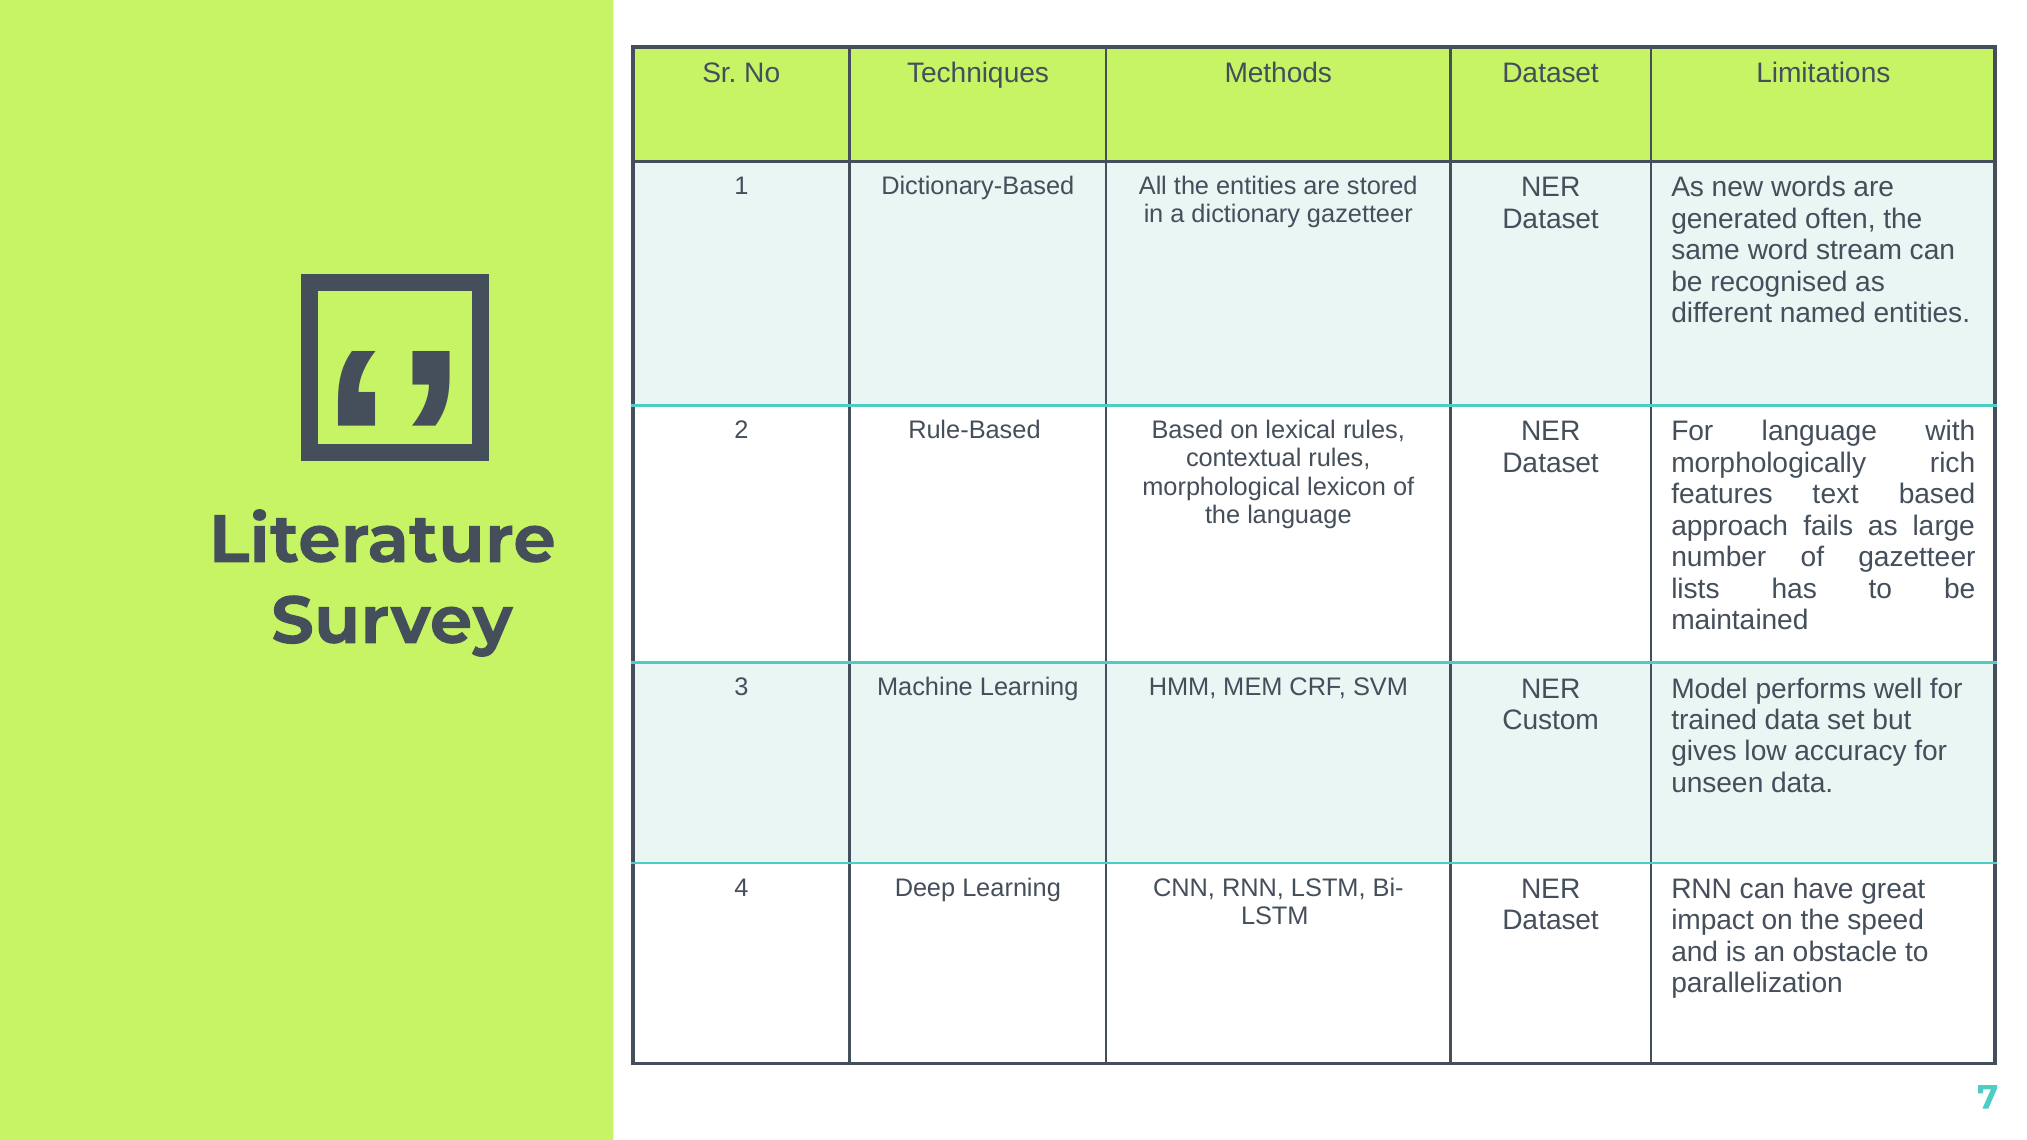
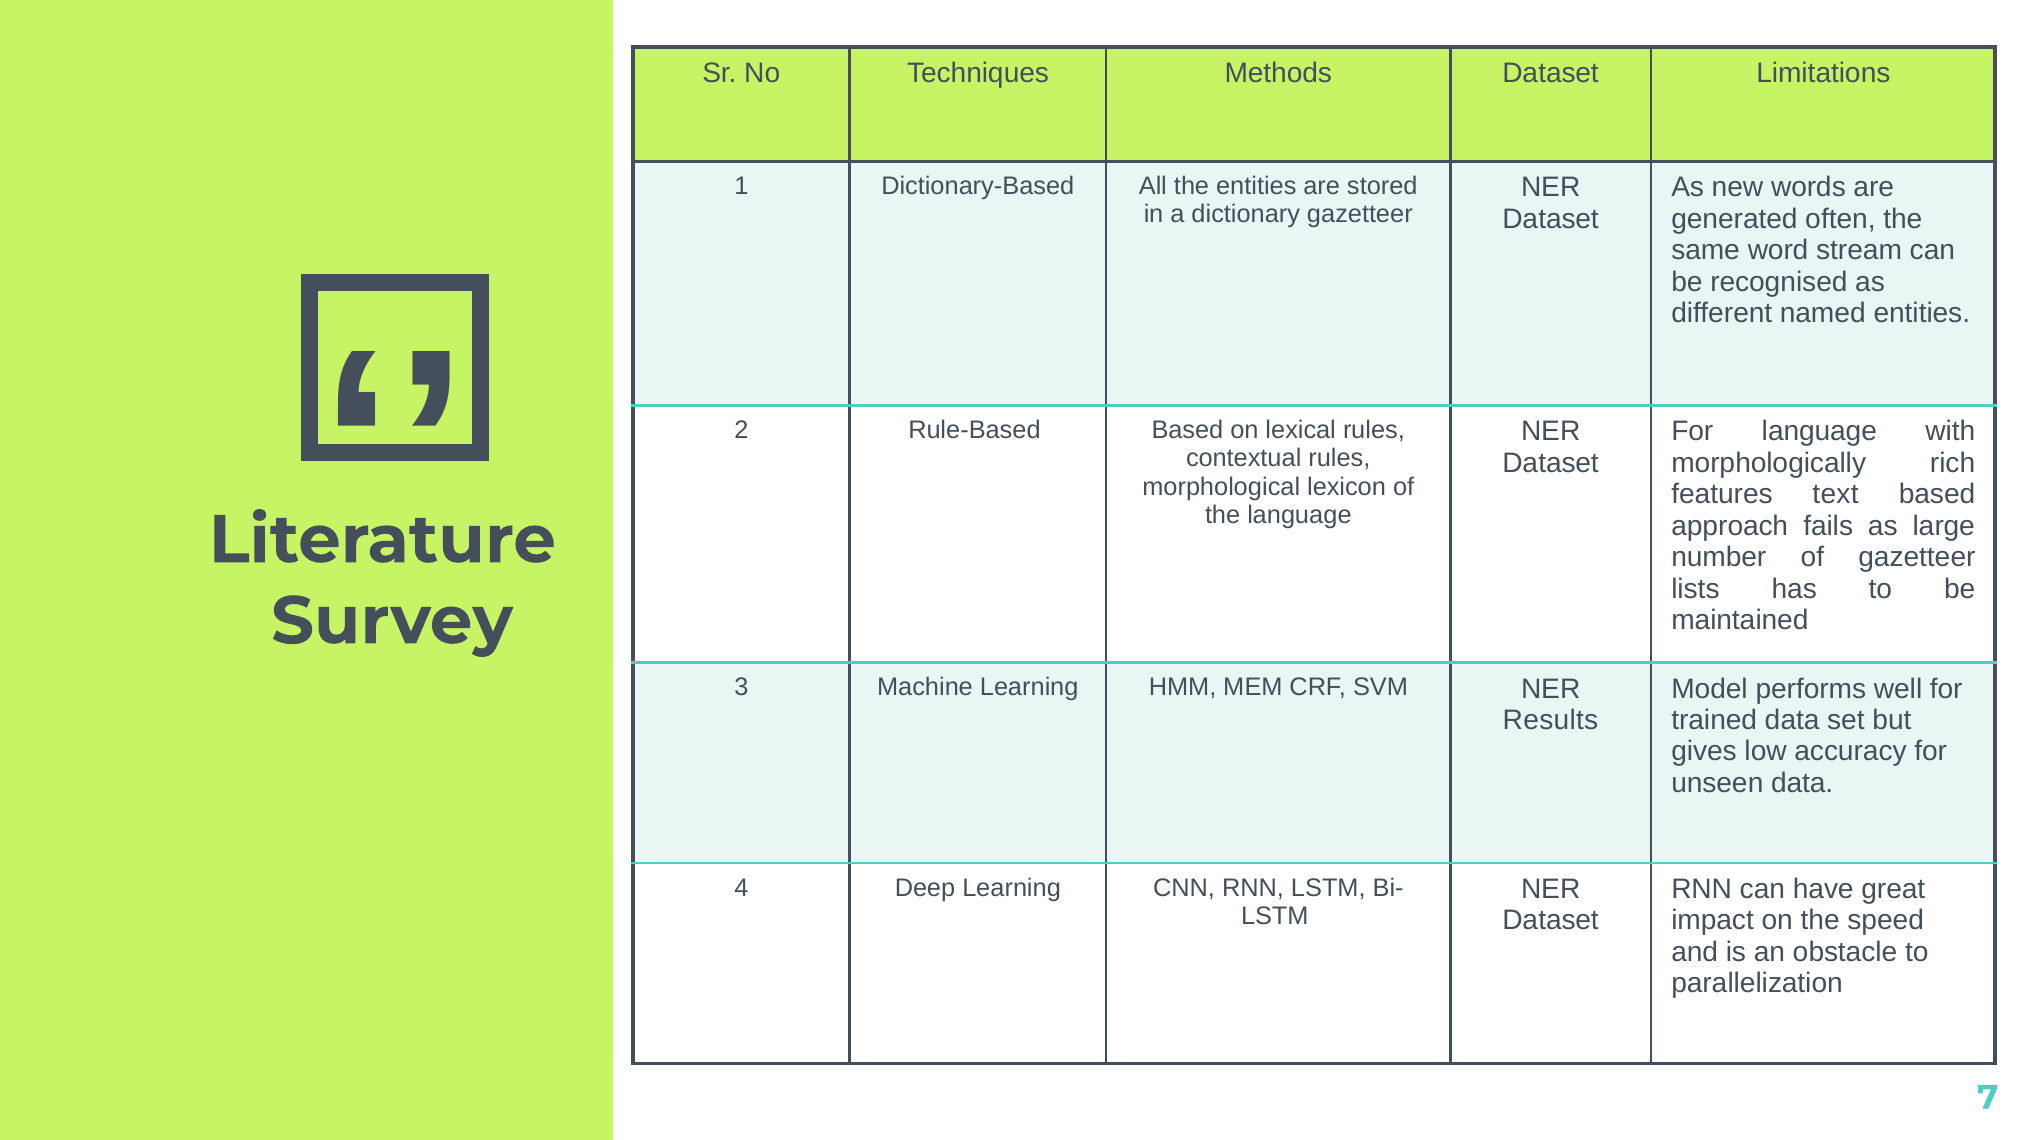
Custom: Custom -> Results
